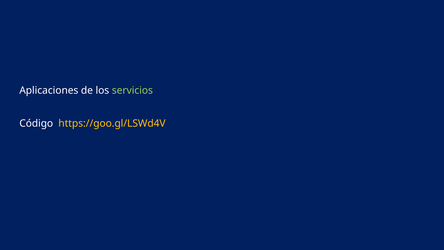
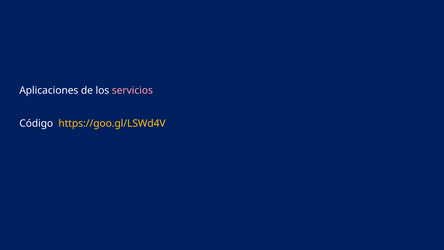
servicios colour: light green -> pink
